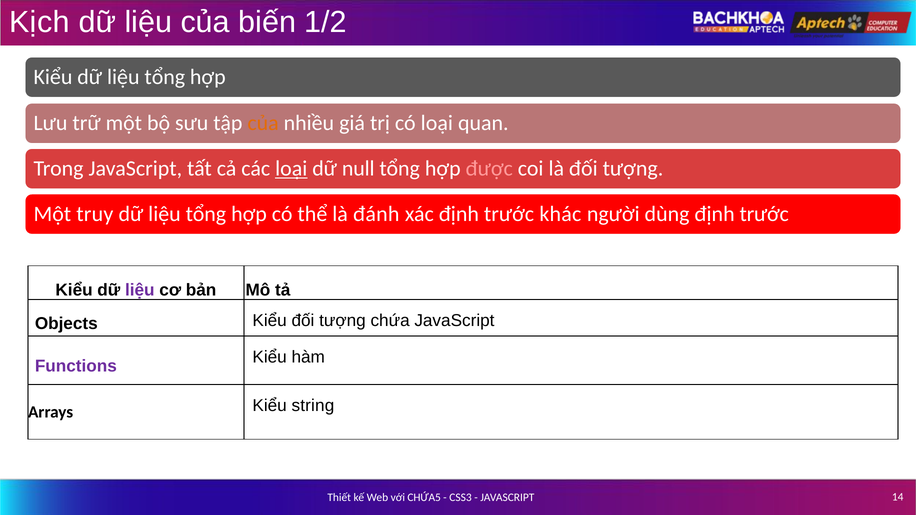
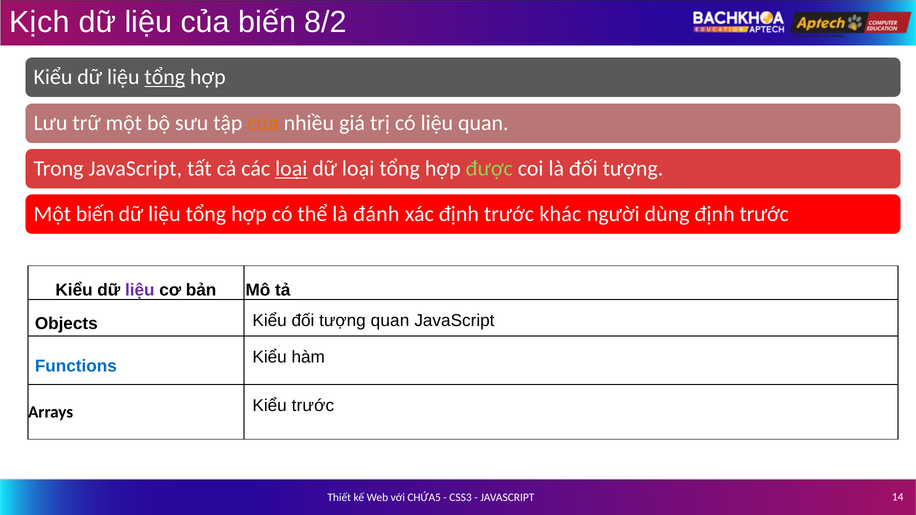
1/2: 1/2 -> 8/2
tổng at (165, 77) underline: none -> present
có loại: loại -> liệu
dữ null: null -> loại
được colour: pink -> light green
Một truy: truy -> biến
tượng chứa: chứa -> quan
Functions colour: purple -> blue
Kiểu string: string -> trước
